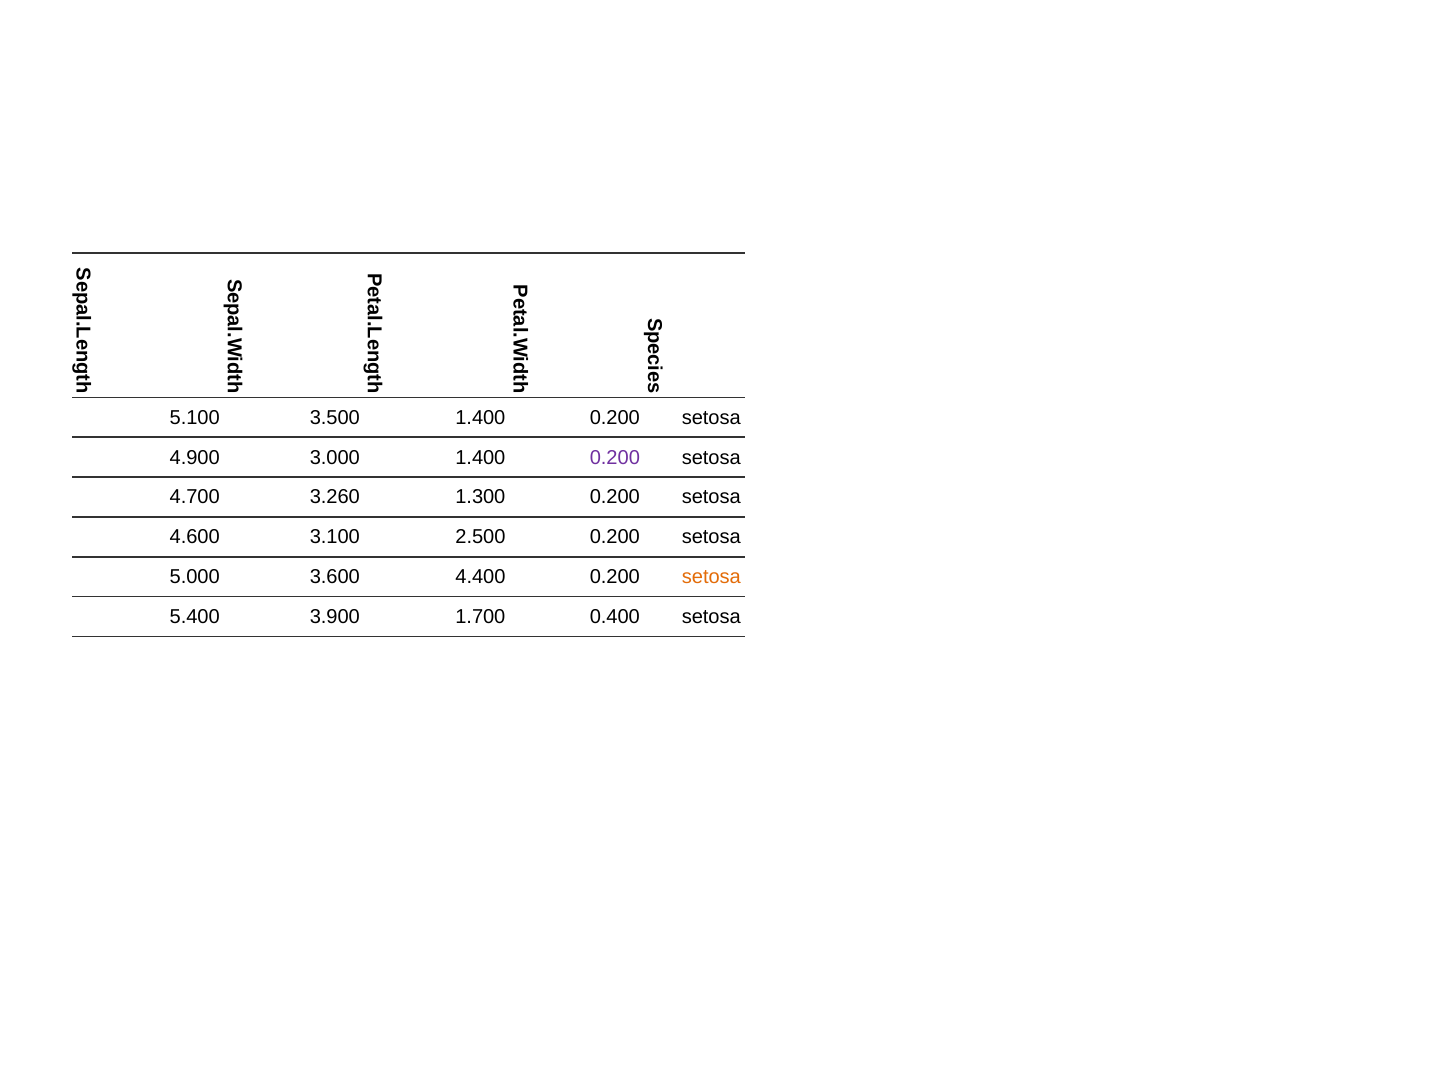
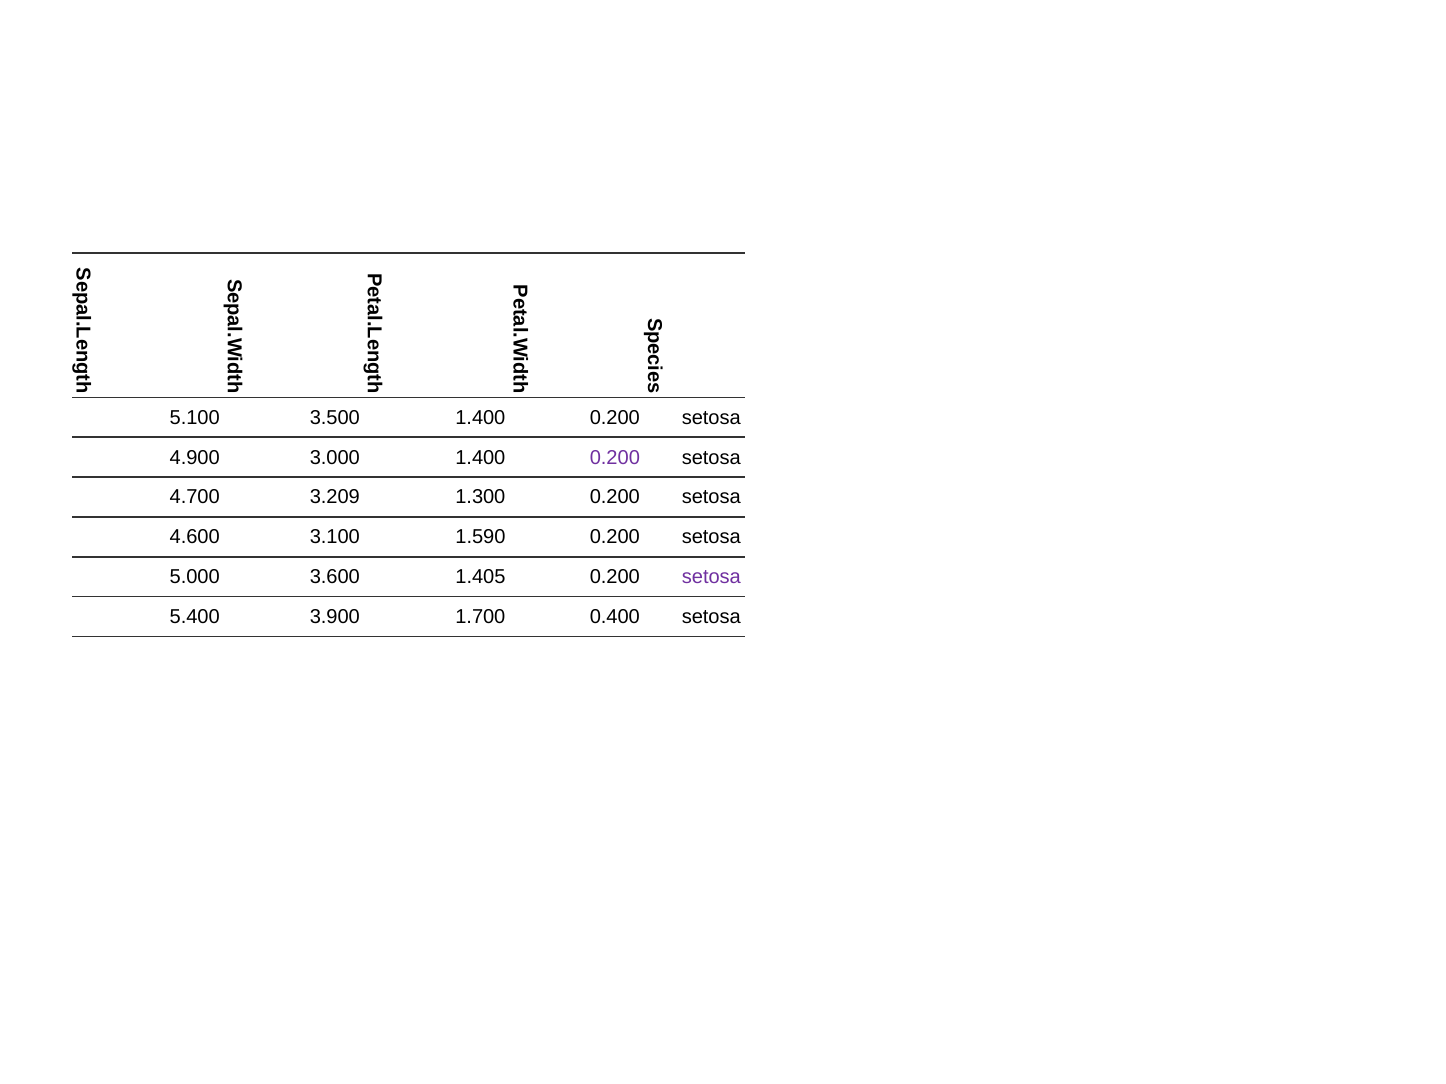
3.260: 3.260 -> 3.209
2.500: 2.500 -> 1.590
4.400: 4.400 -> 1.405
setosa at (711, 577) colour: orange -> purple
